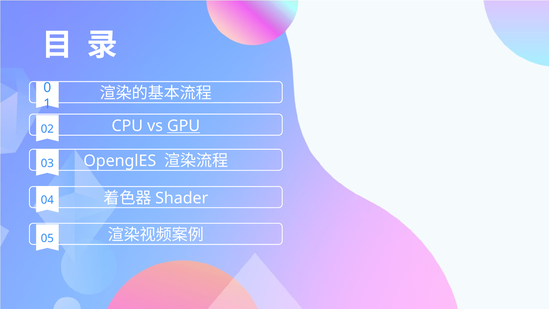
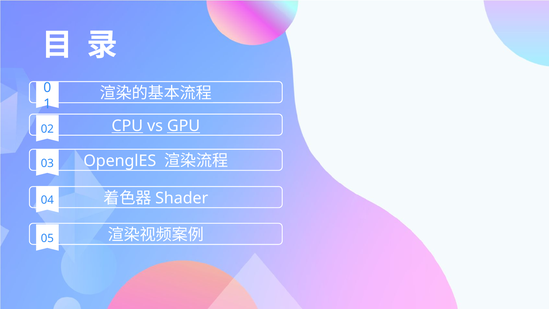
CPU underline: none -> present
